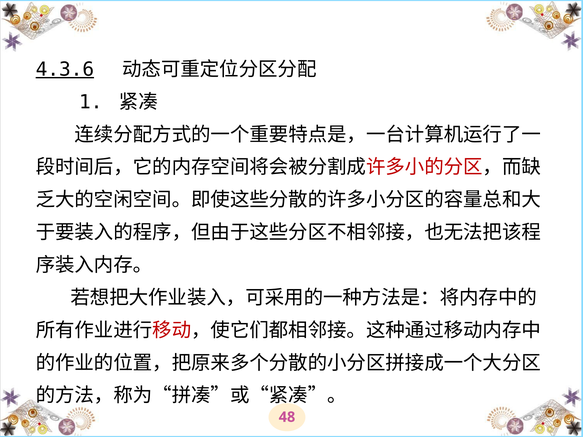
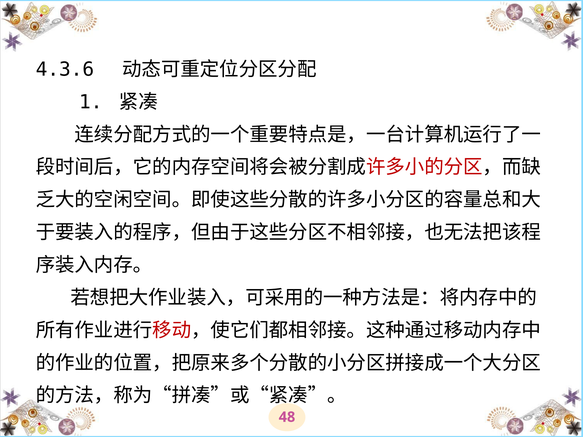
4.3.6 underline: present -> none
